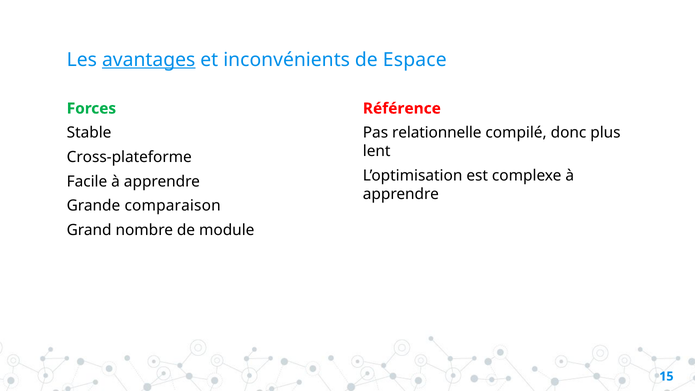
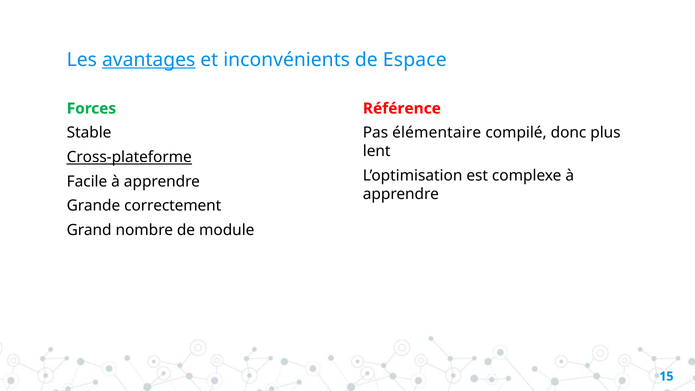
relationnelle: relationnelle -> élémentaire
Cross-plateforme underline: none -> present
comparaison: comparaison -> correctement
